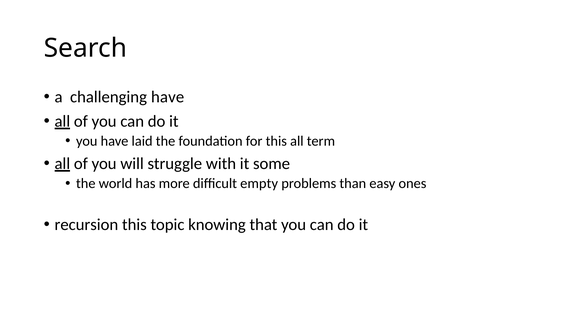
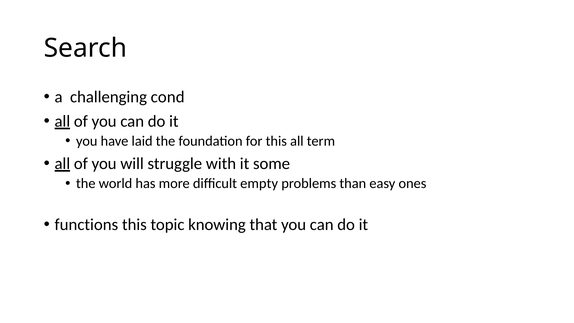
challenging have: have -> cond
recursion: recursion -> functions
